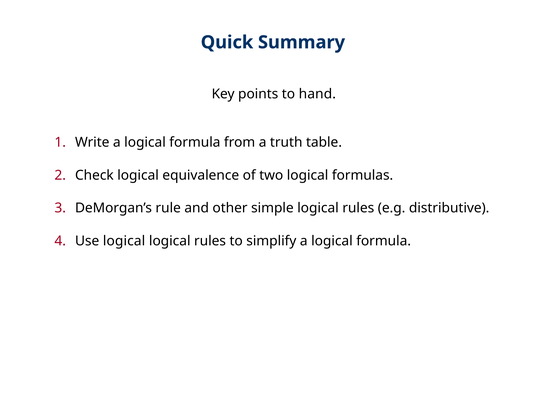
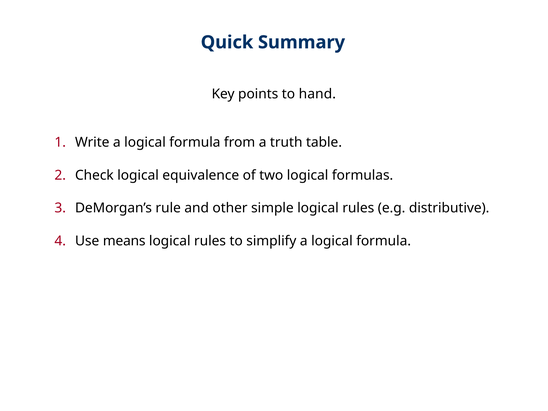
Use logical: logical -> means
